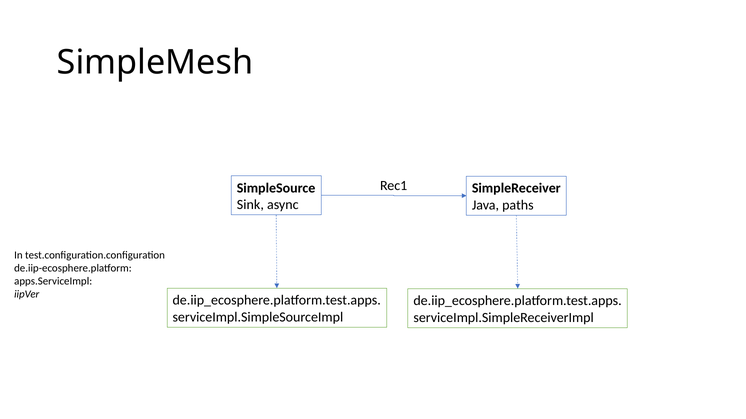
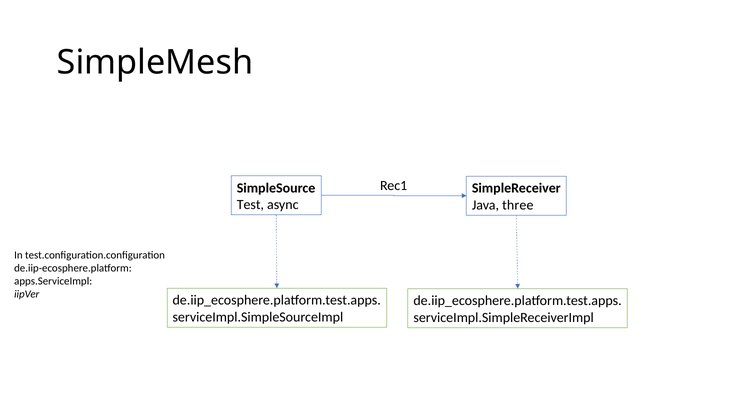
Sink: Sink -> Test
paths: paths -> three
